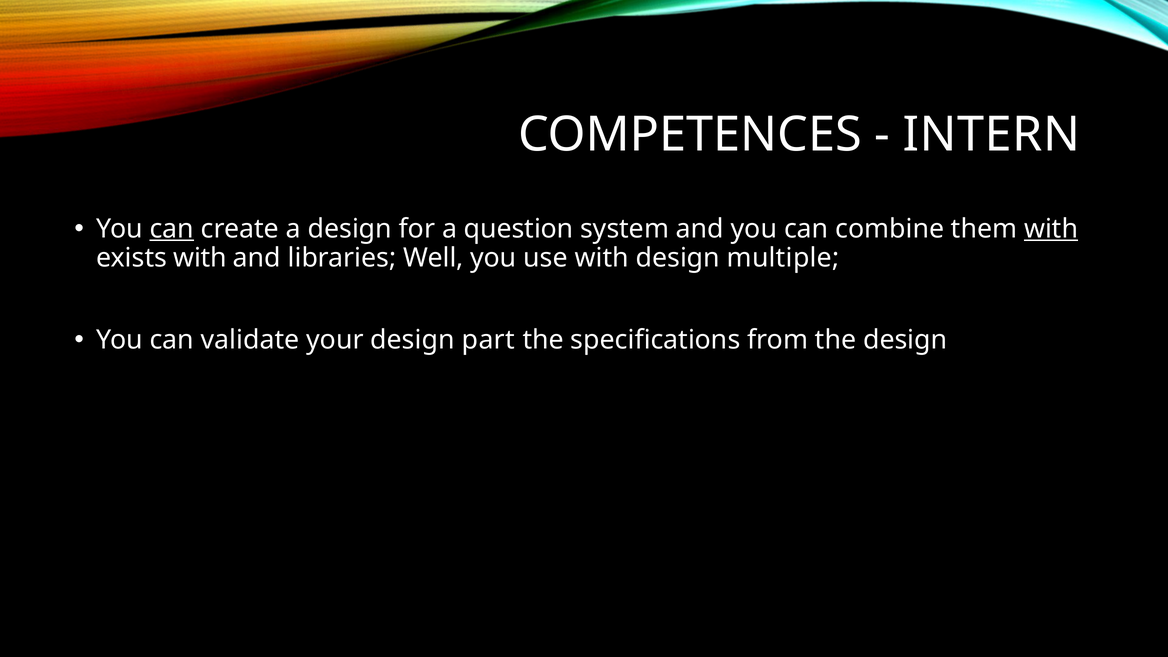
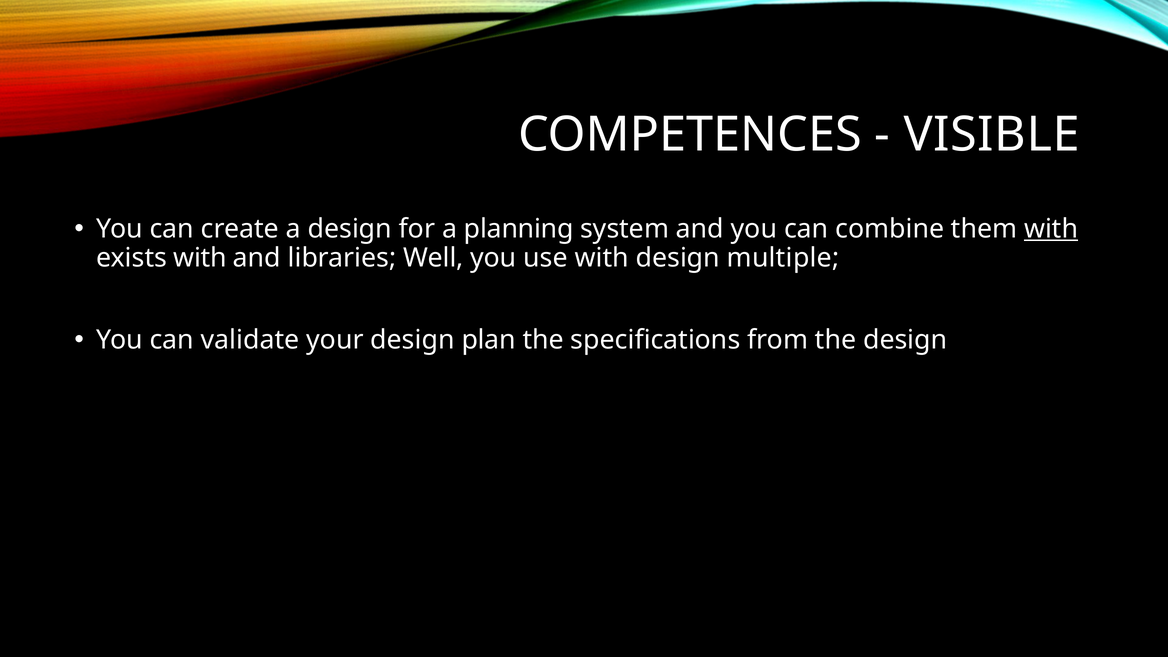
INTERN: INTERN -> VISIBLE
can at (172, 229) underline: present -> none
question: question -> planning
part: part -> plan
